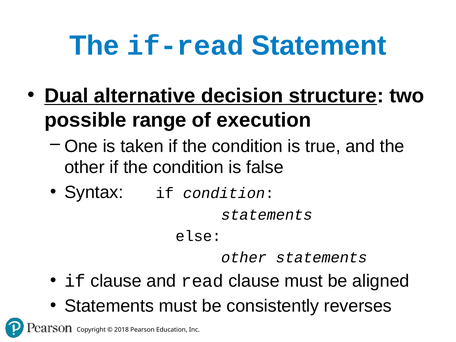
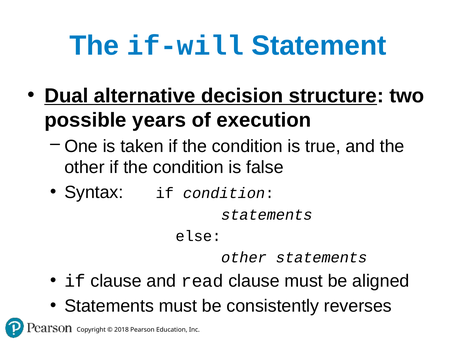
if-read: if-read -> if-will
range: range -> years
